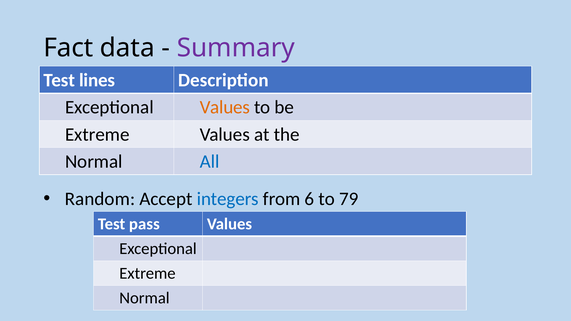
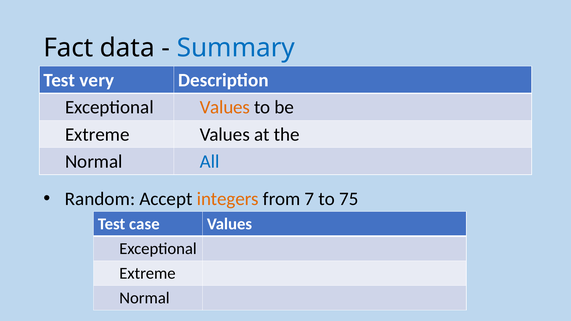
Summary colour: purple -> blue
lines: lines -> very
integers colour: blue -> orange
6: 6 -> 7
79: 79 -> 75
pass: pass -> case
